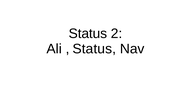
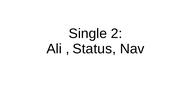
Status at (88, 34): Status -> Single
